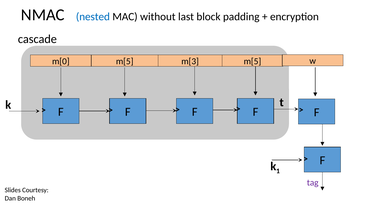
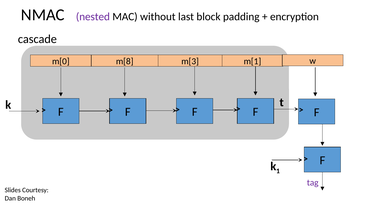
nested colour: blue -> purple
m[0 m[5: m[5 -> m[8
m[3 m[5: m[5 -> m[1
